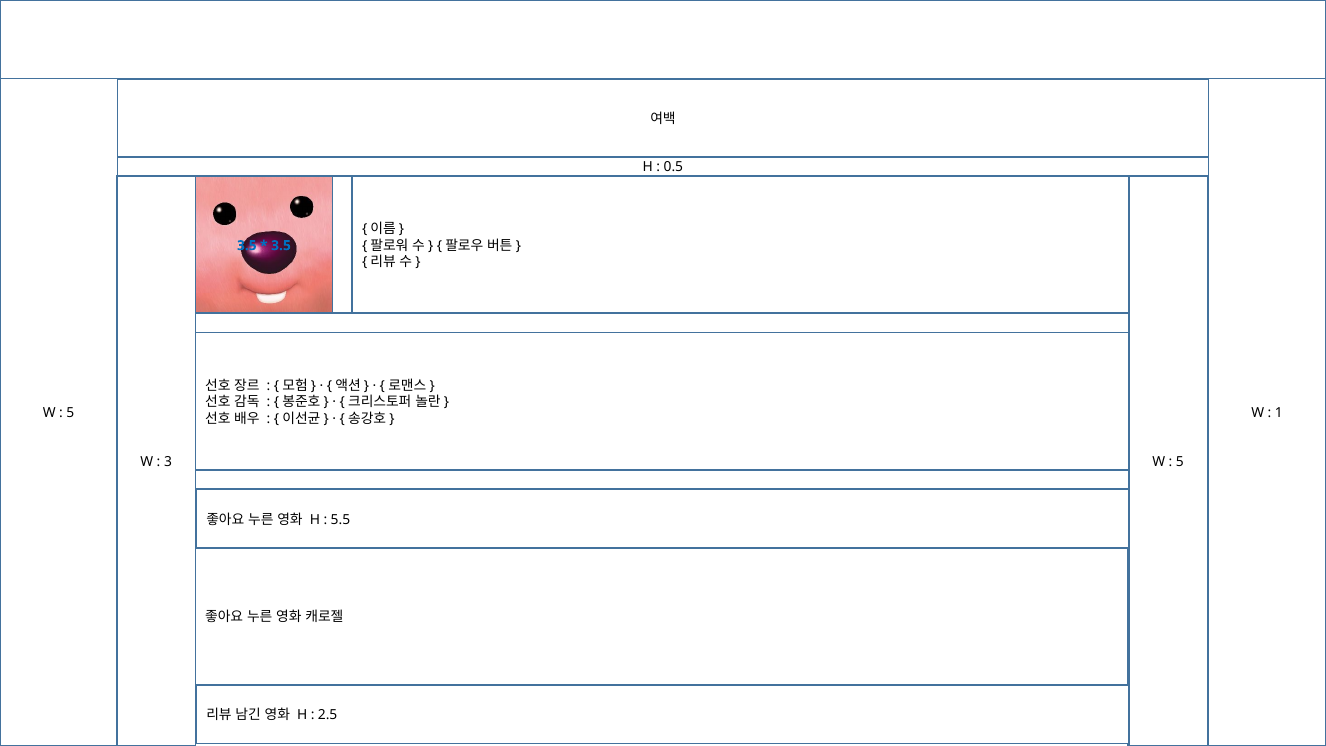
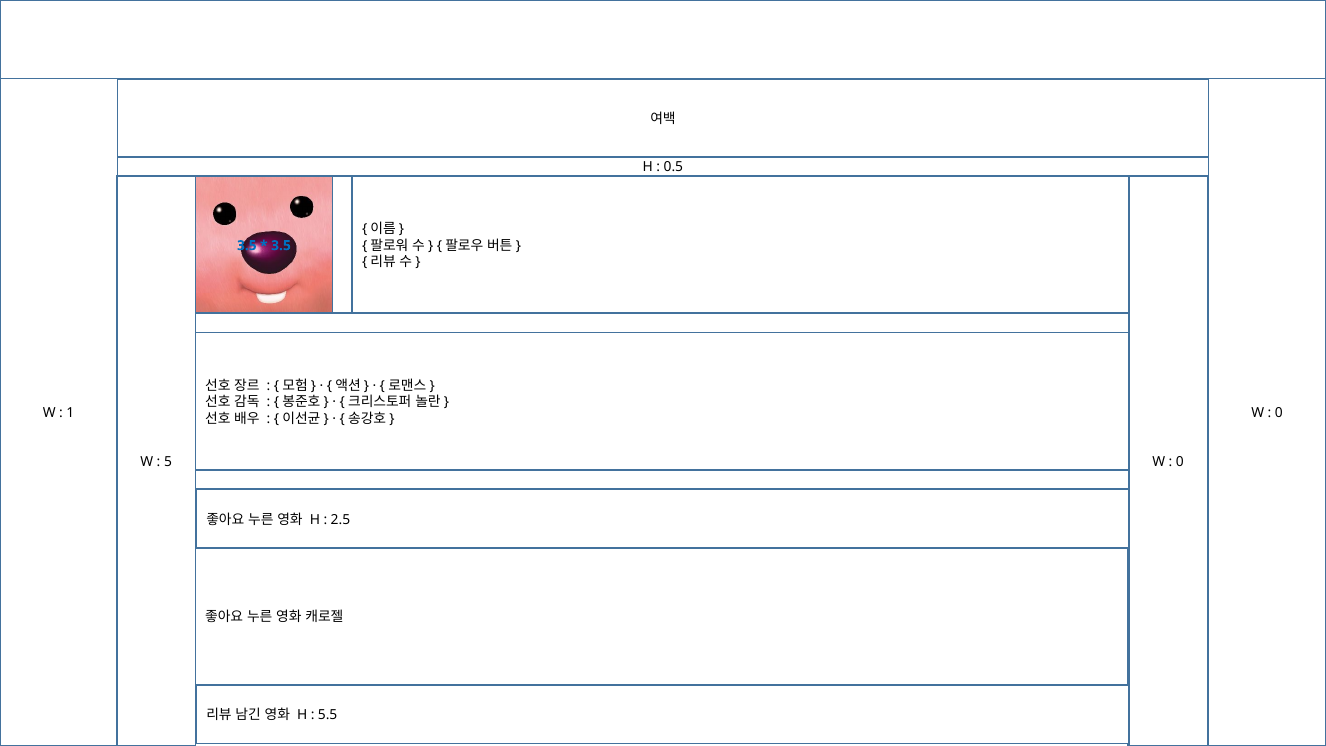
5 at (70, 413): 5 -> 1
1 at (1279, 413): 1 -> 0
3: 3 -> 5
5 at (1180, 462): 5 -> 0
5.5: 5.5 -> 2.5
2.5: 2.5 -> 5.5
